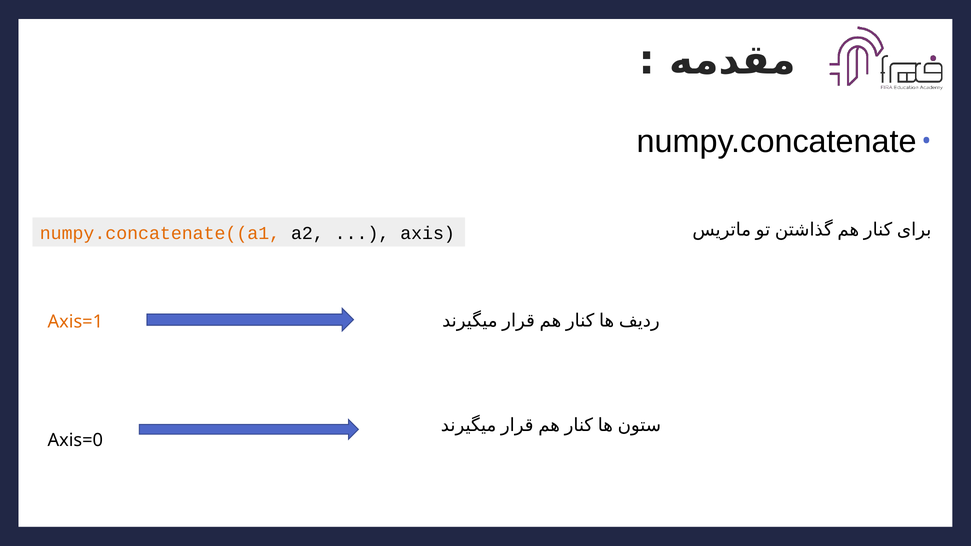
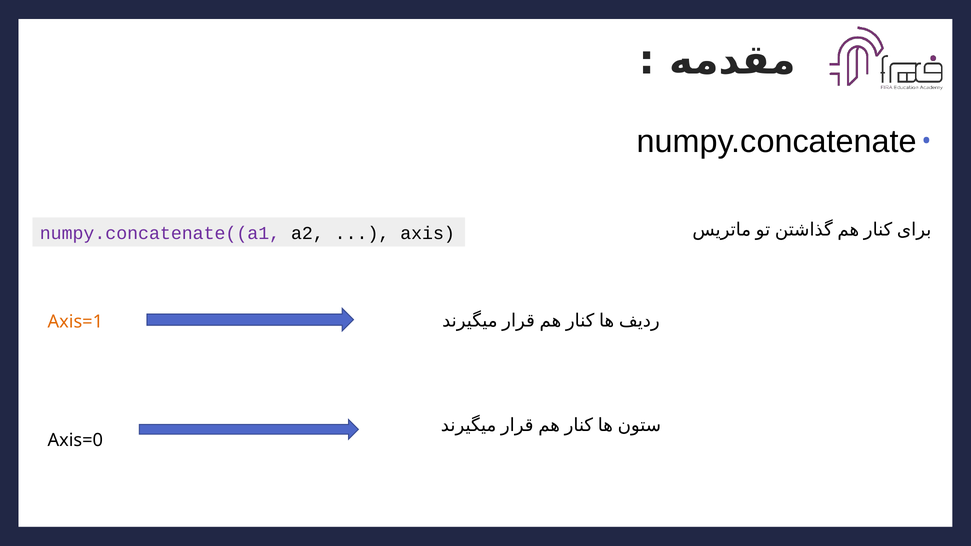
numpy.concatenate((a1 colour: orange -> purple
